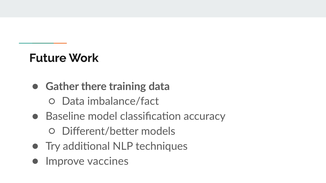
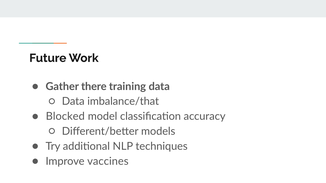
imbalance/fact: imbalance/fact -> imbalance/that
Baseline: Baseline -> Blocked
